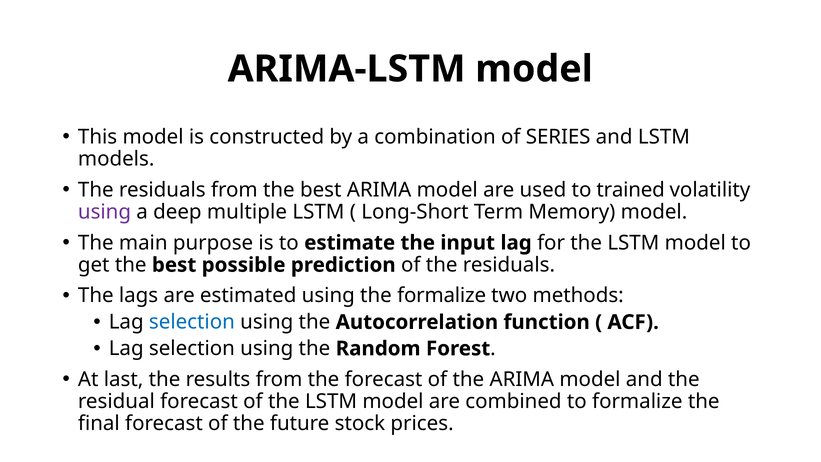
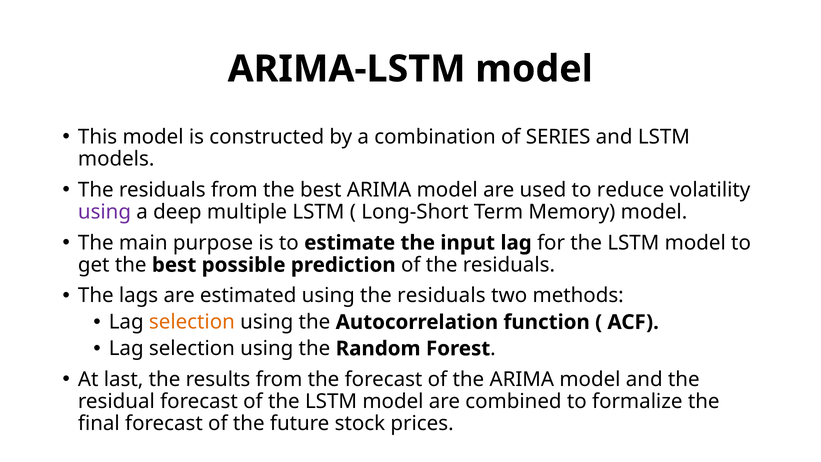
trained: trained -> reduce
using the formalize: formalize -> residuals
selection at (192, 322) colour: blue -> orange
